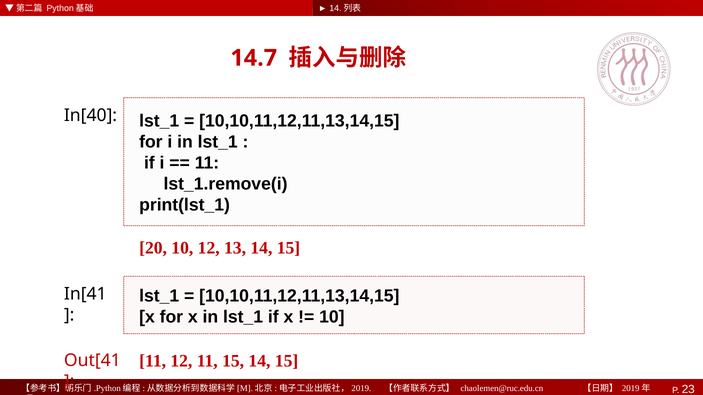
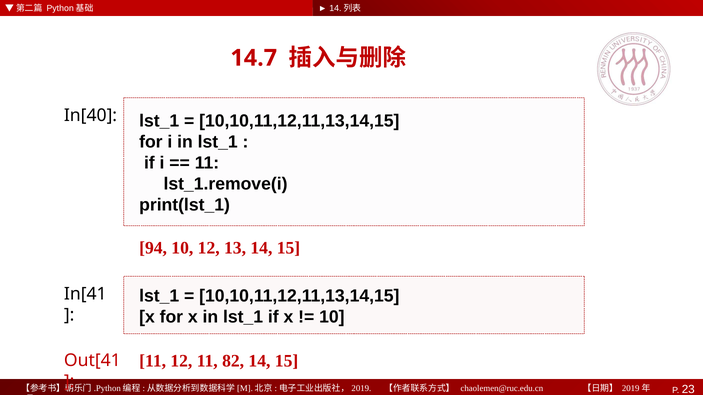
20: 20 -> 94
11 15: 15 -> 82
